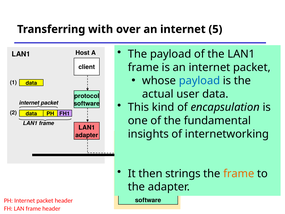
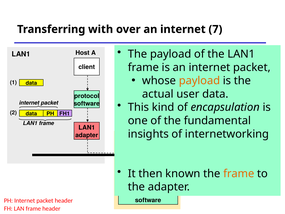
5: 5 -> 7
payload at (199, 81) colour: blue -> orange
strings: strings -> known
